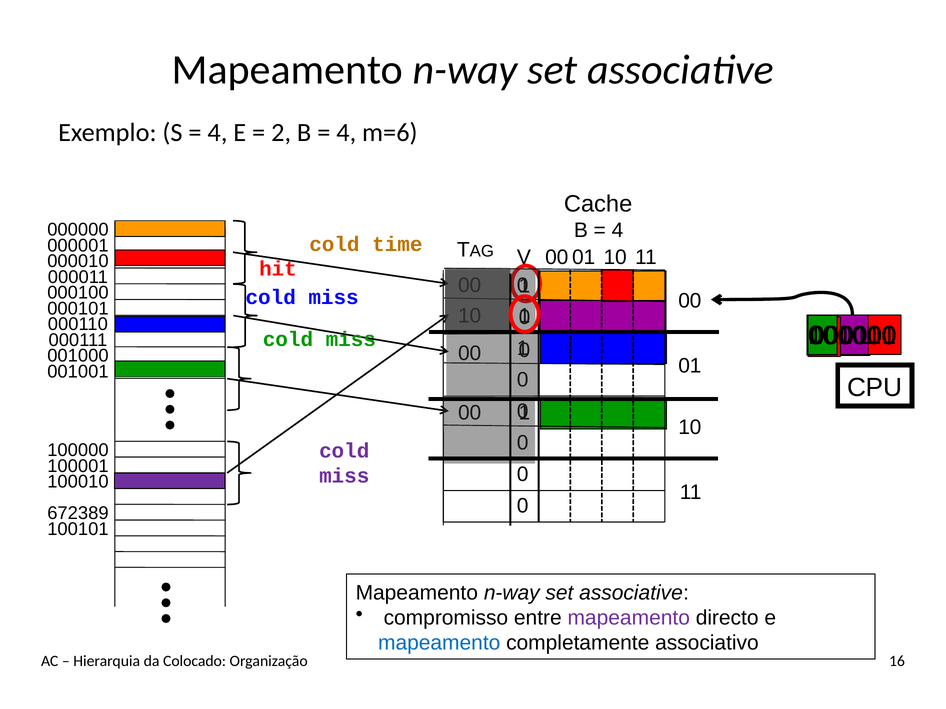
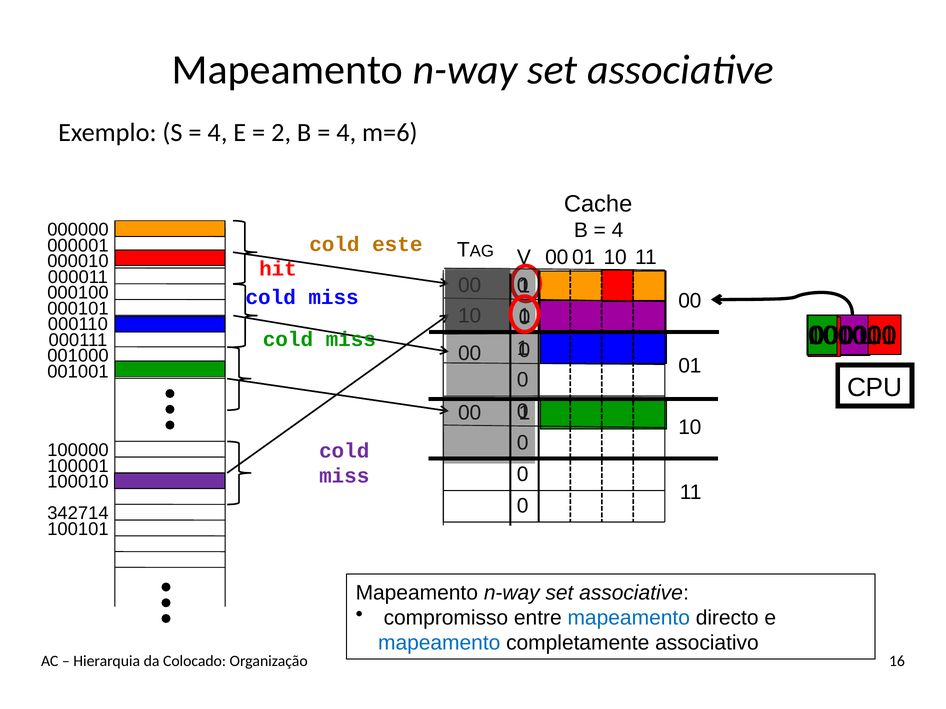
time: time -> este
672389: 672389 -> 342714
mapeamento at (629, 618) colour: purple -> blue
